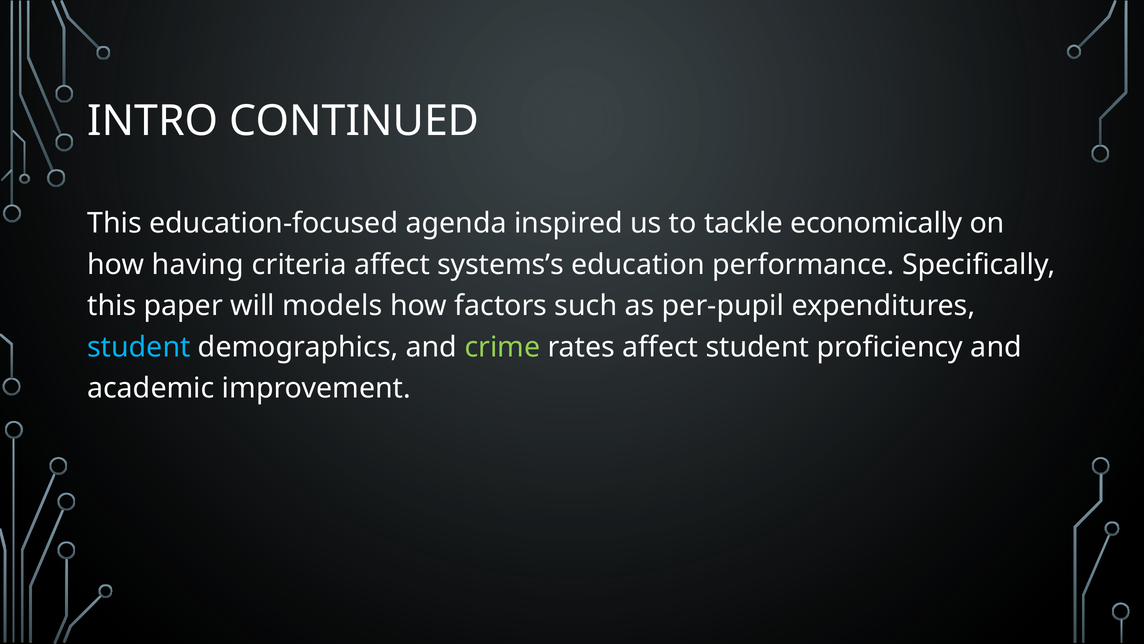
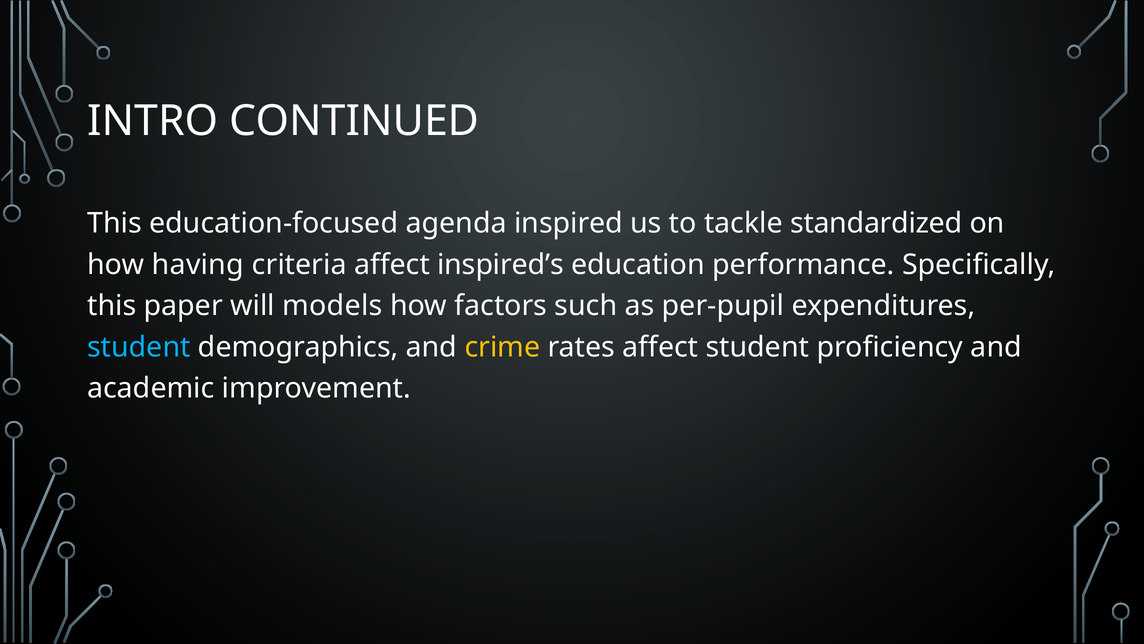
economically: economically -> standardized
systems’s: systems’s -> inspired’s
crime colour: light green -> yellow
